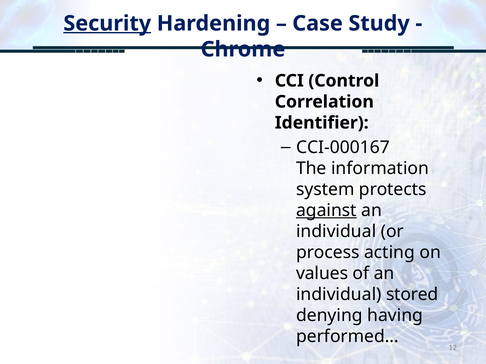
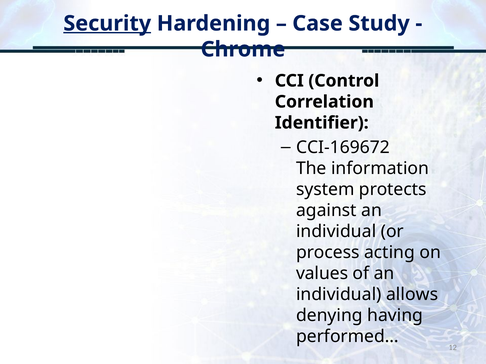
CCI-000167: CCI-000167 -> CCI-169672
against underline: present -> none
stored: stored -> allows
